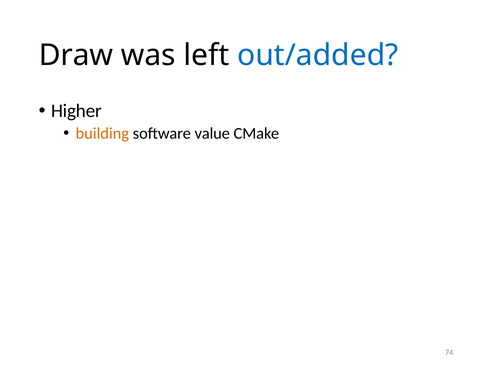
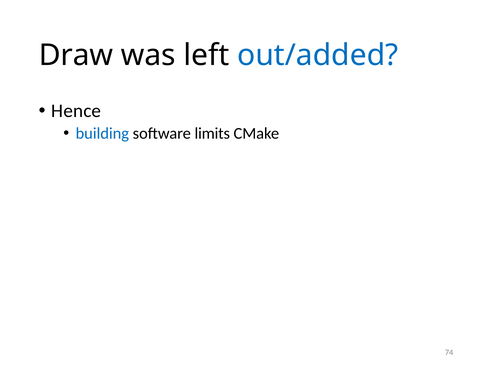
Higher: Higher -> Hence
building colour: orange -> blue
value: value -> limits
